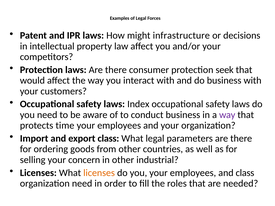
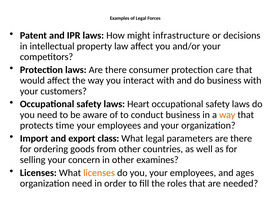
seek: seek -> care
Index: Index -> Heart
way at (227, 115) colour: purple -> orange
industrial: industrial -> examines
and class: class -> ages
